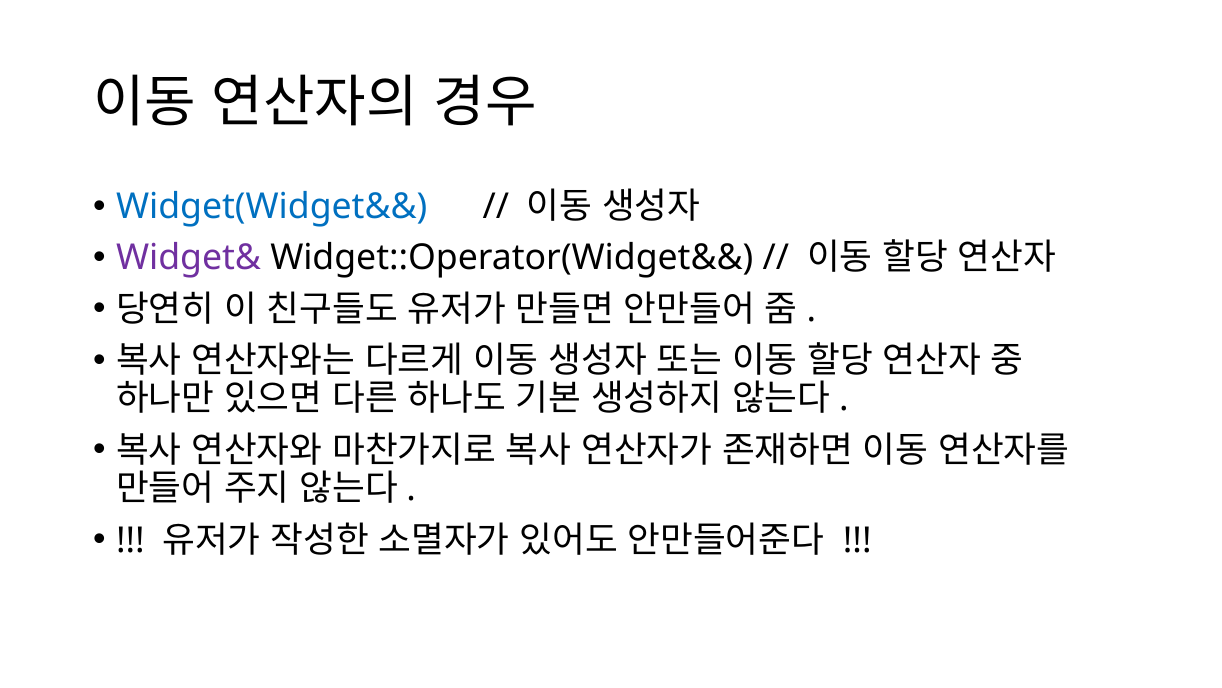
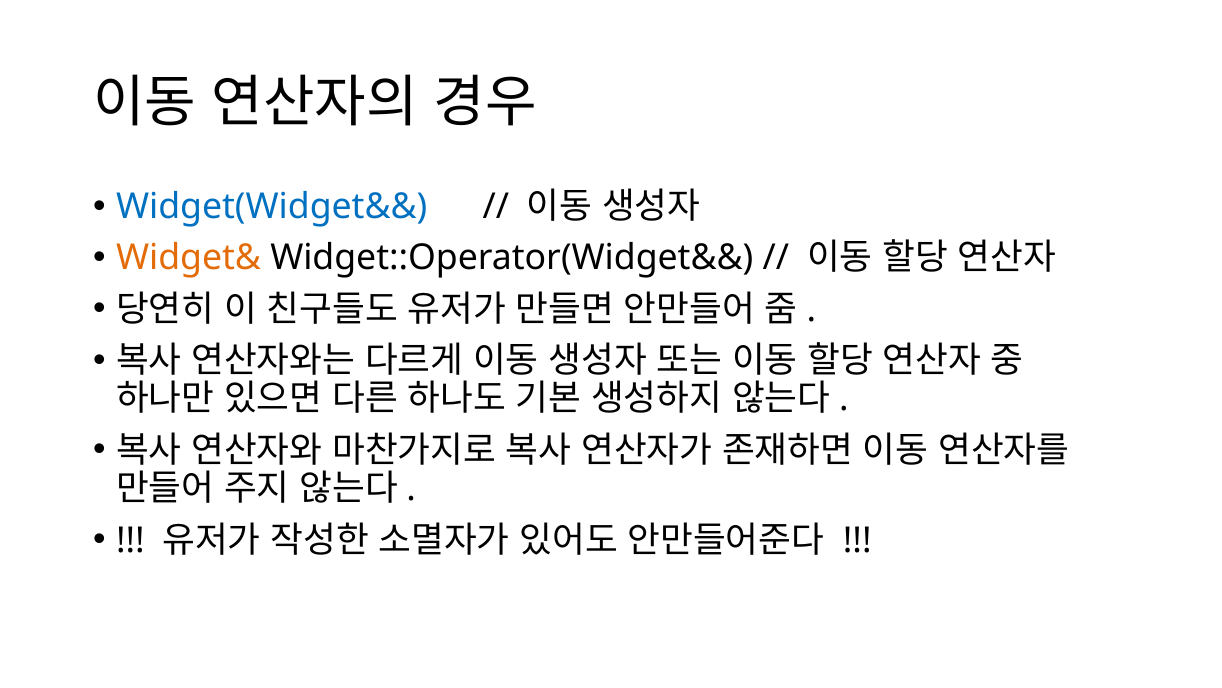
Widget& colour: purple -> orange
